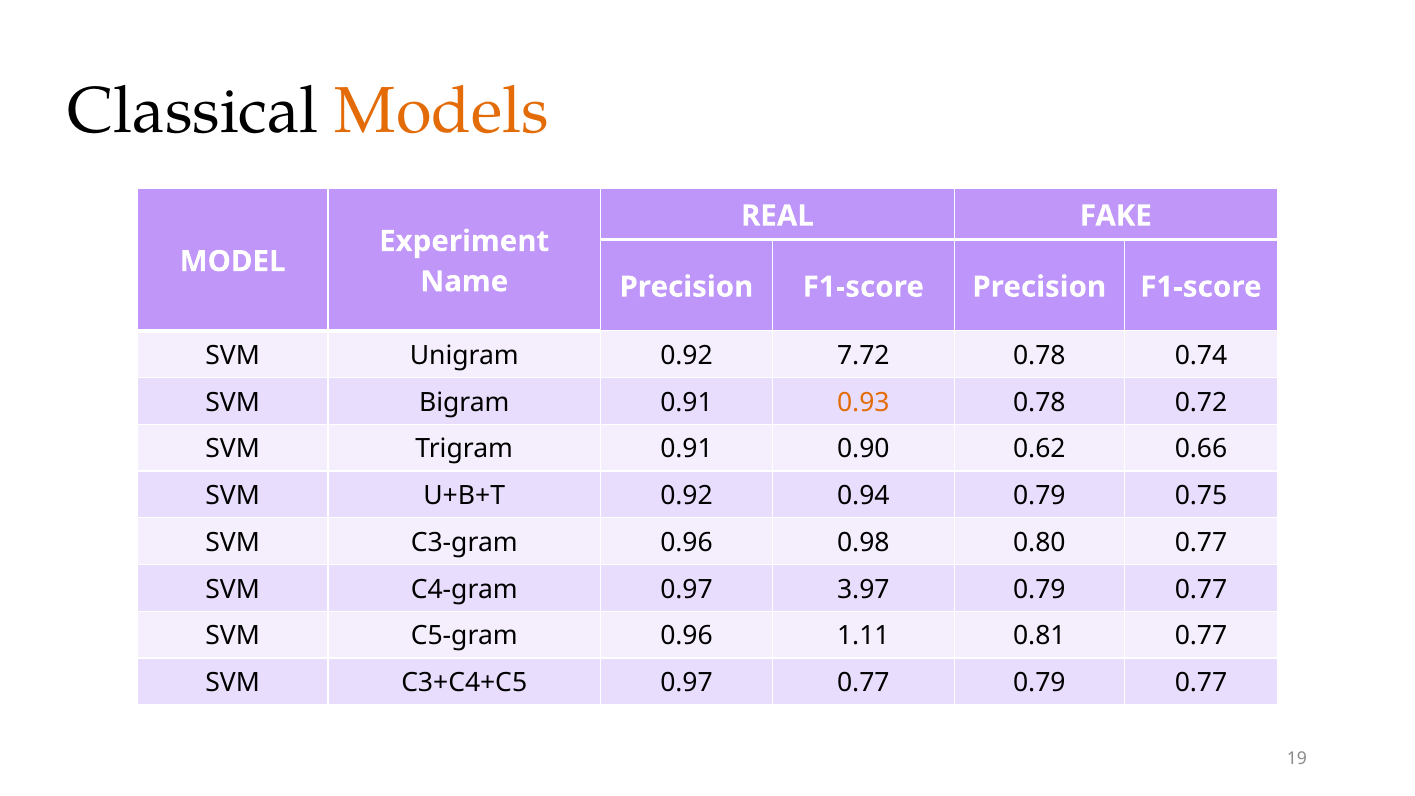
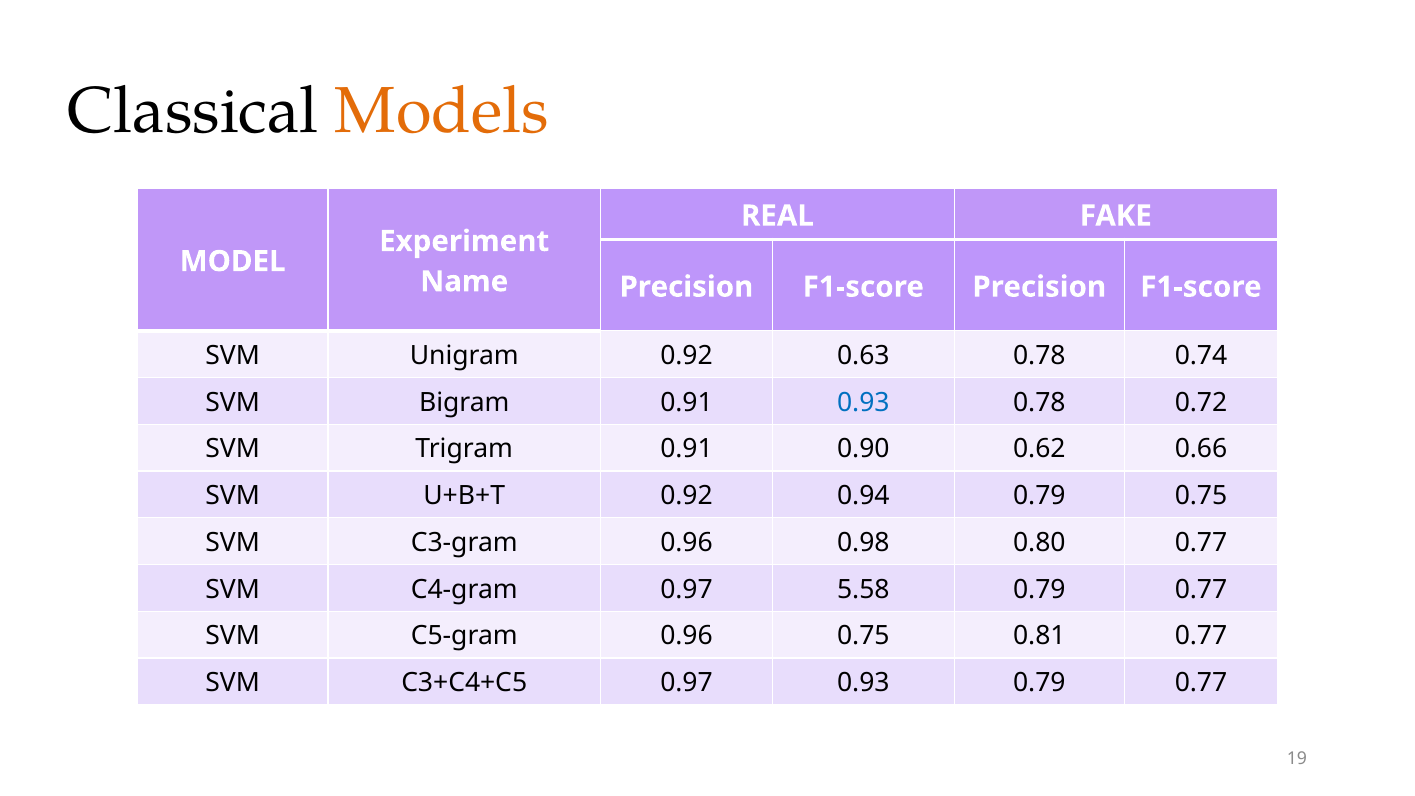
7.72: 7.72 -> 0.63
0.93 at (863, 402) colour: orange -> blue
3.97: 3.97 -> 5.58
0.96 1.11: 1.11 -> 0.75
0.97 0.77: 0.77 -> 0.93
